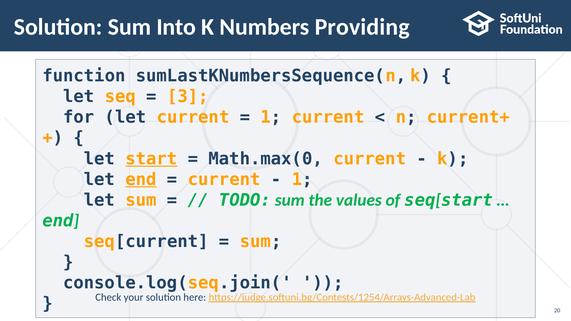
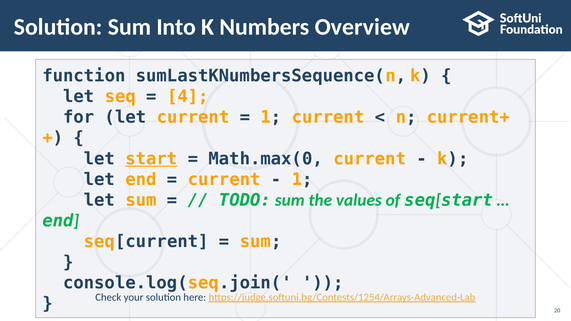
Providing: Providing -> Overview
3: 3 -> 4
end at (141, 179) underline: present -> none
